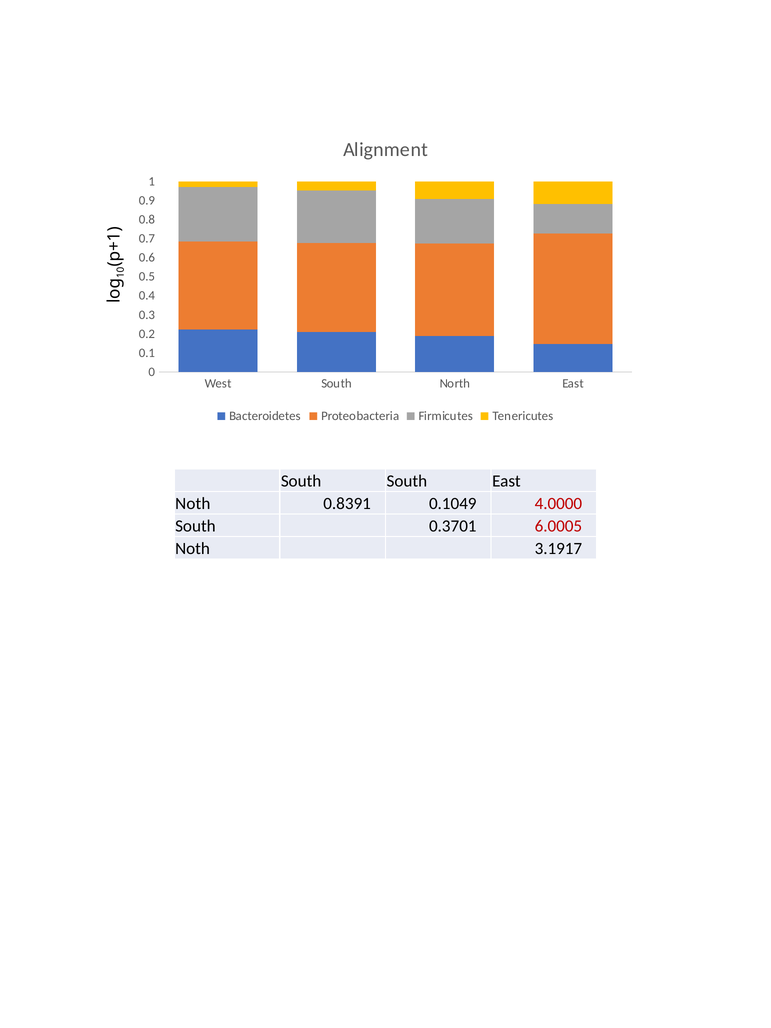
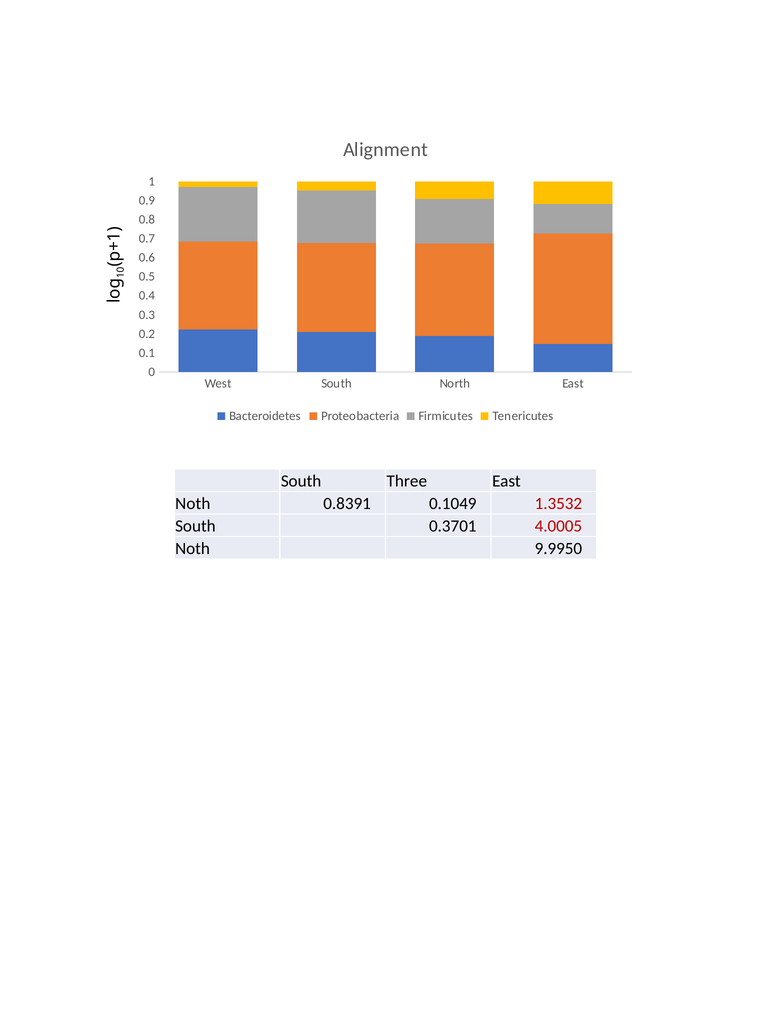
South South: South -> Three
4.0000: 4.0000 -> 1.3532
6.0005: 6.0005 -> 4.0005
3.1917: 3.1917 -> 9.9950
